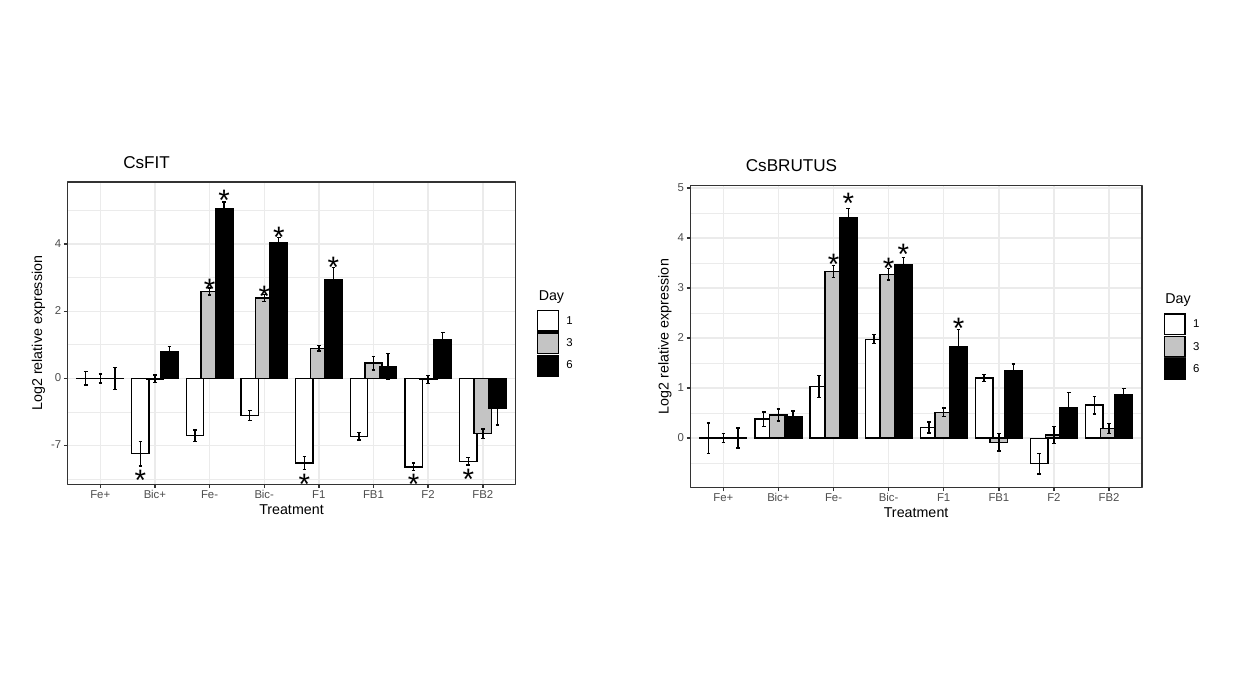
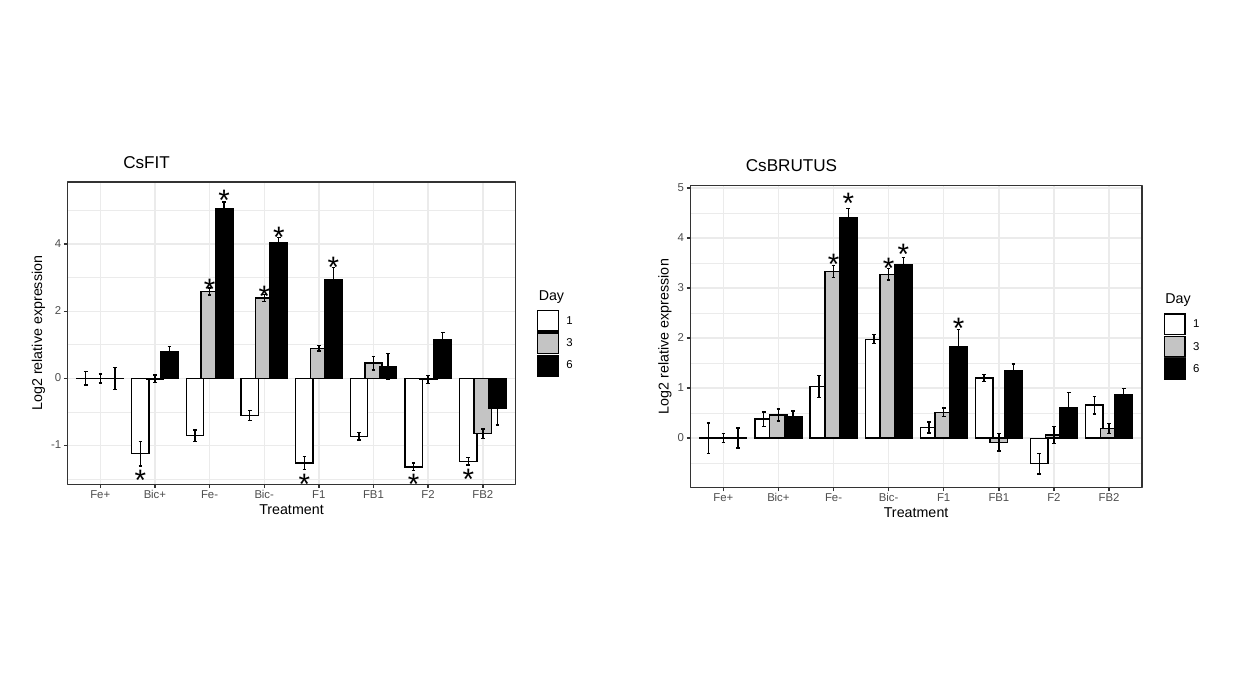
-7: -7 -> -1
